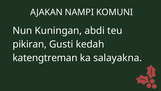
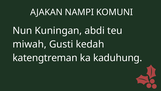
pikiran: pikiran -> miwah
salayakna: salayakna -> kaduhung
